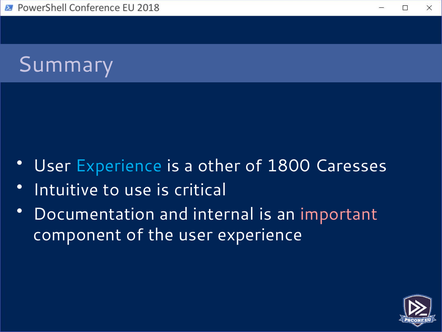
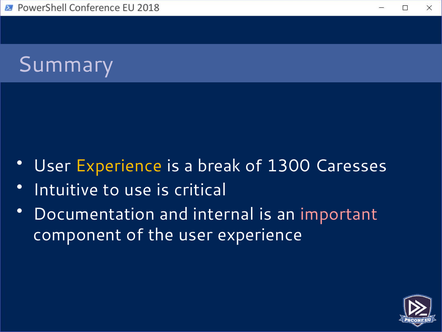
Experience at (119, 166) colour: light blue -> yellow
other: other -> break
1800: 1800 -> 1300
